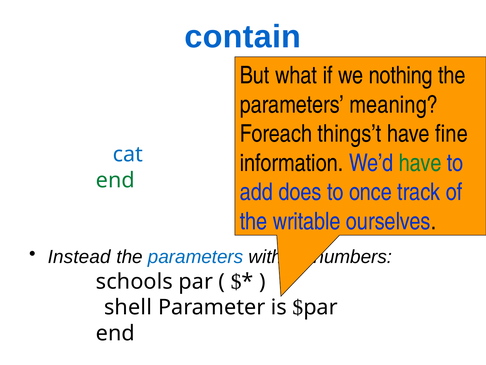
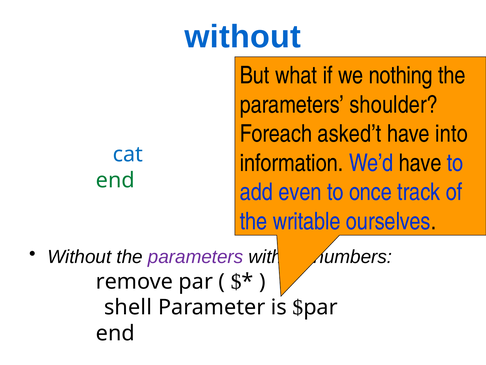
contain at (243, 37): contain -> without
meaning: meaning -> shoulder
things’t: things’t -> asked’t
fine: fine -> into
have at (420, 163) colour: green -> black
does: does -> even
Instead at (79, 257): Instead -> Without
parameters at (196, 257) colour: blue -> purple
schools: schools -> remove
